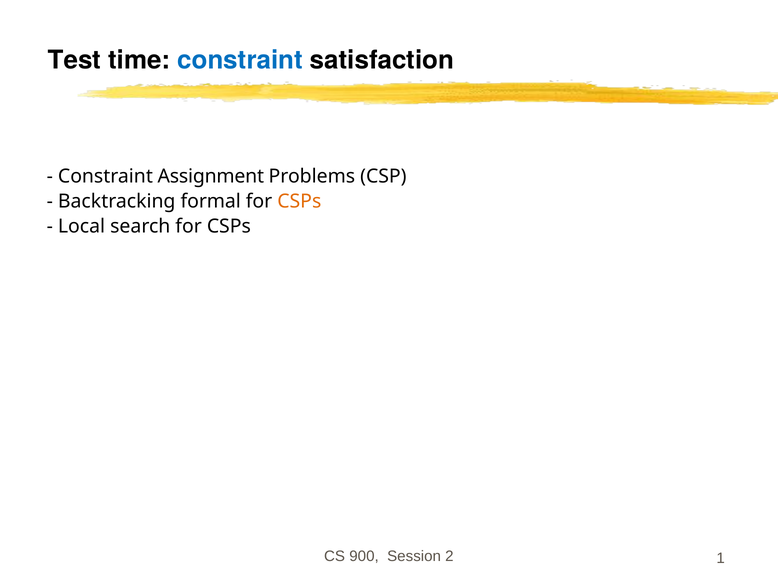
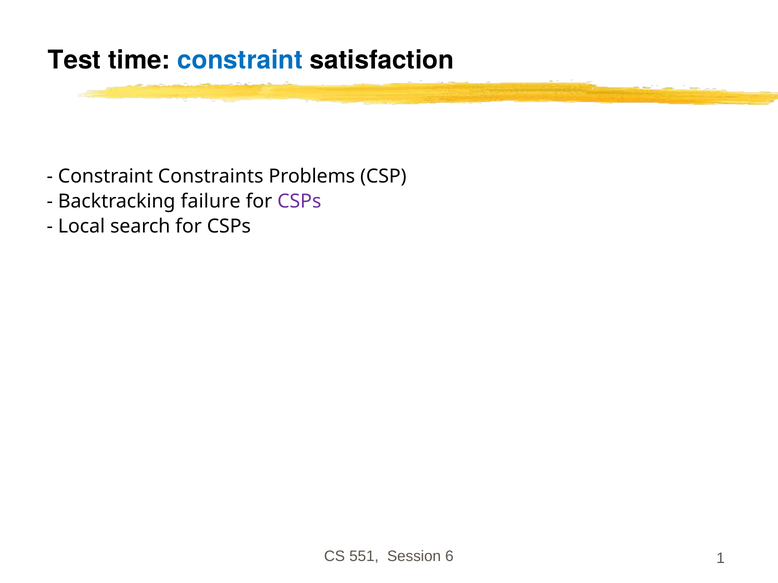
Assignment: Assignment -> Constraints
formal: formal -> failure
CSPs at (299, 201) colour: orange -> purple
900: 900 -> 551
2: 2 -> 6
